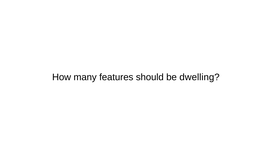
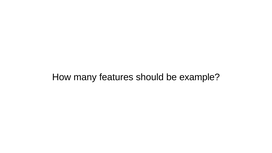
dwelling: dwelling -> example
